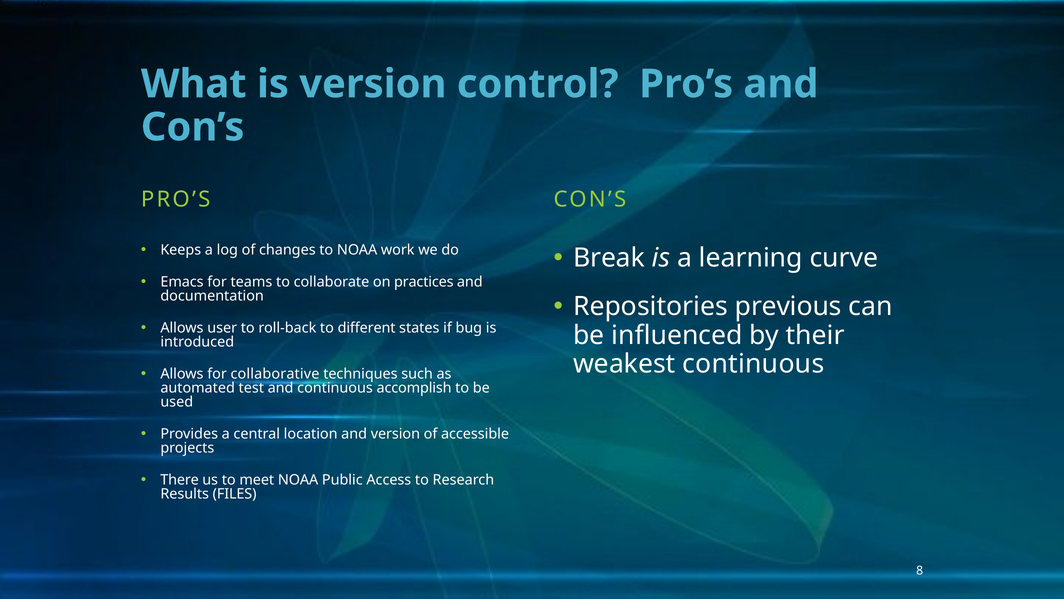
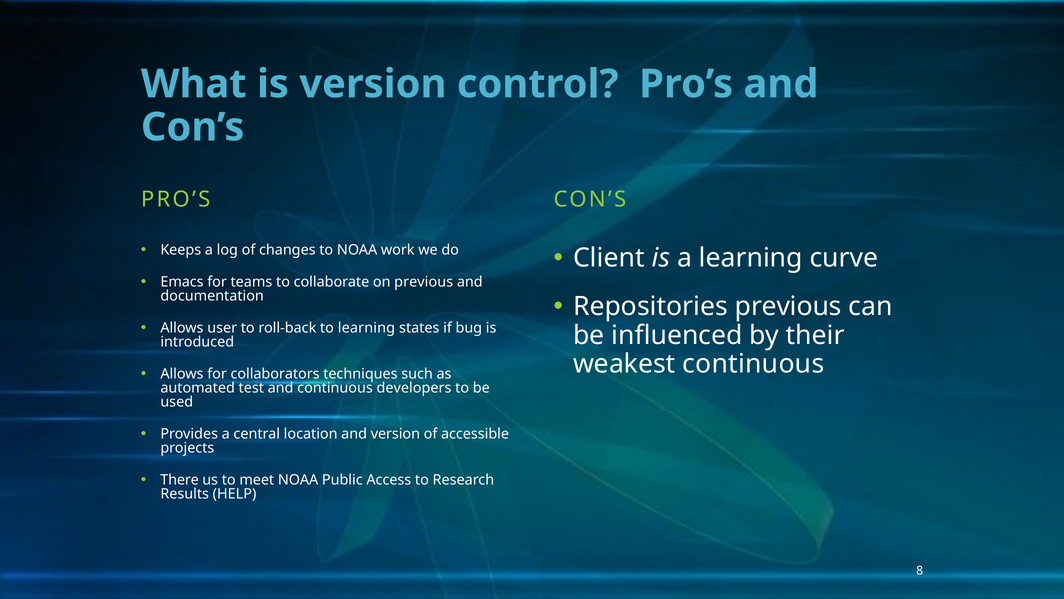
Break: Break -> Client
on practices: practices -> previous
to different: different -> learning
collaborative: collaborative -> collaborators
accomplish: accomplish -> developers
FILES: FILES -> HELP
